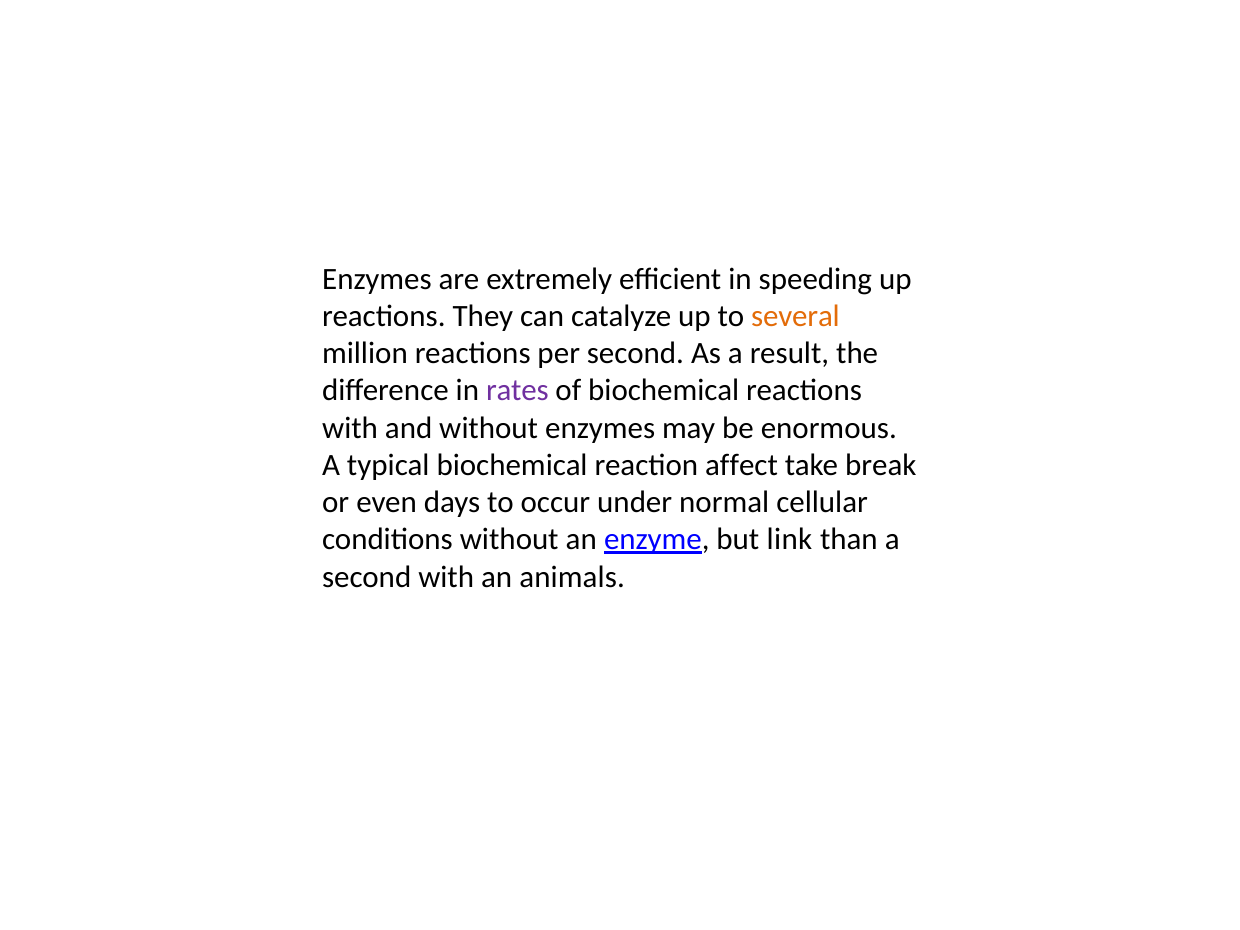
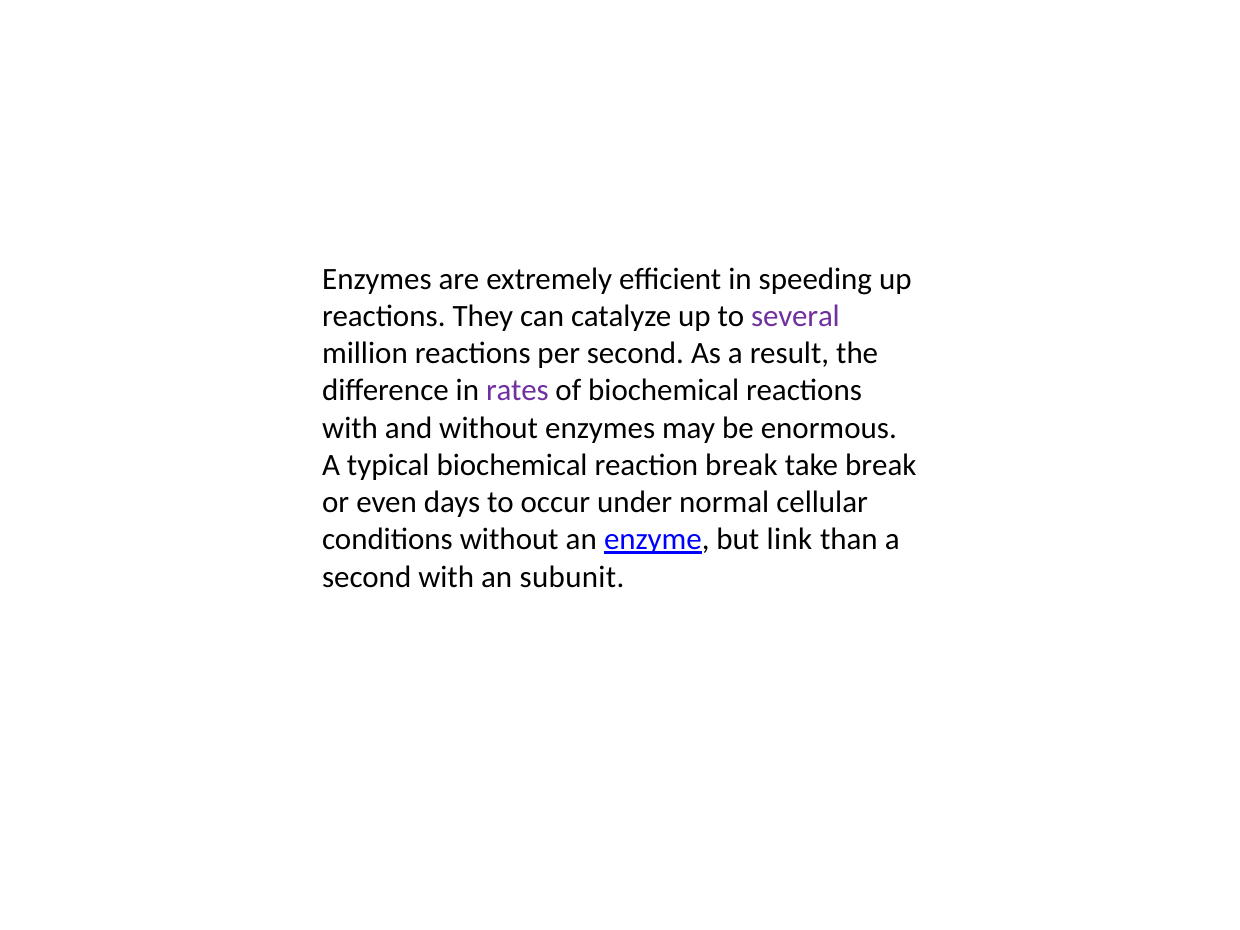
several colour: orange -> purple
reaction affect: affect -> break
animals: animals -> subunit
